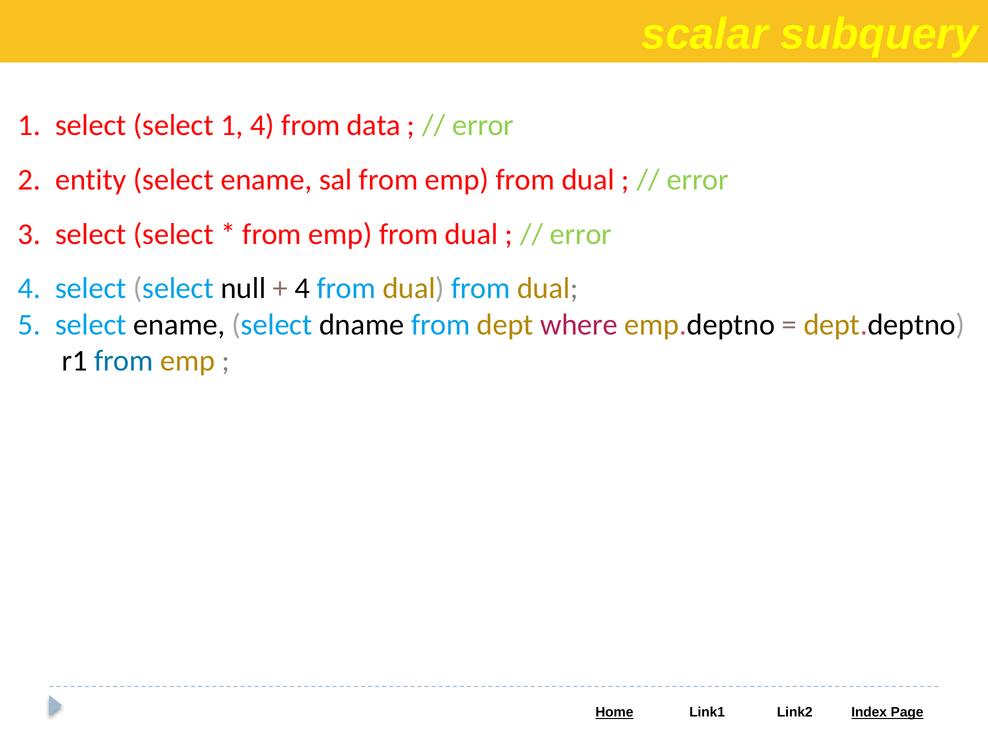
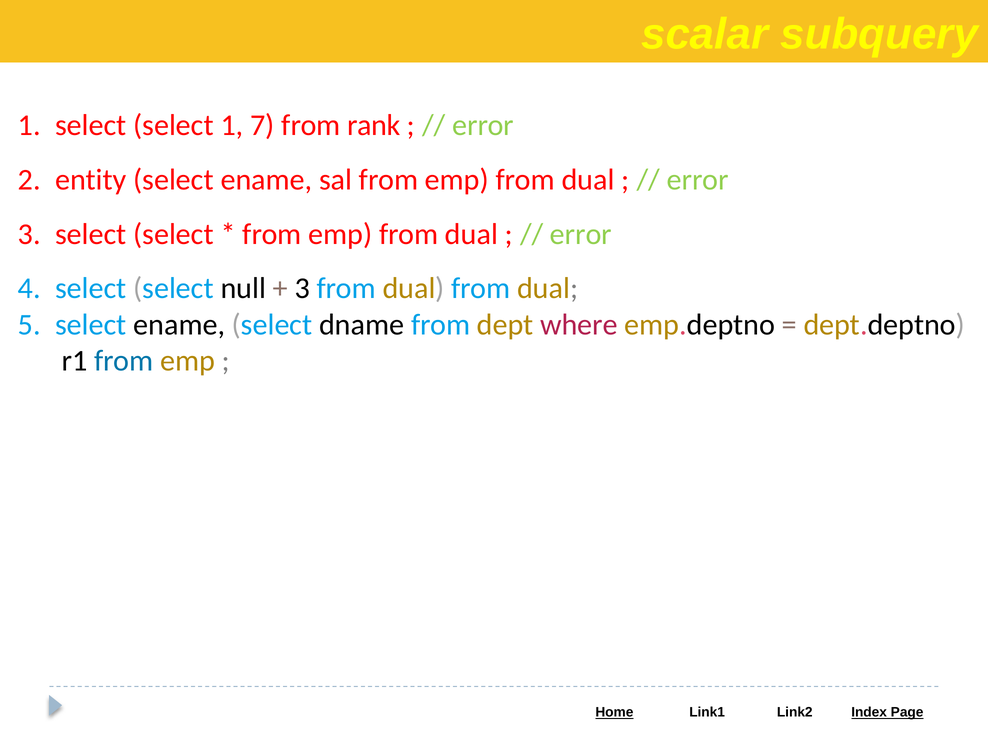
1 4: 4 -> 7
data: data -> rank
4 at (302, 288): 4 -> 3
